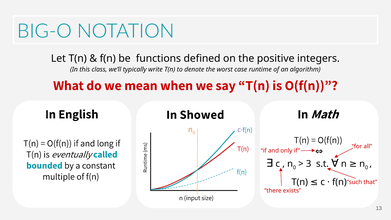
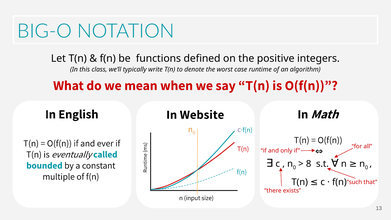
Showed: Showed -> Website
long: long -> ever
3: 3 -> 8
